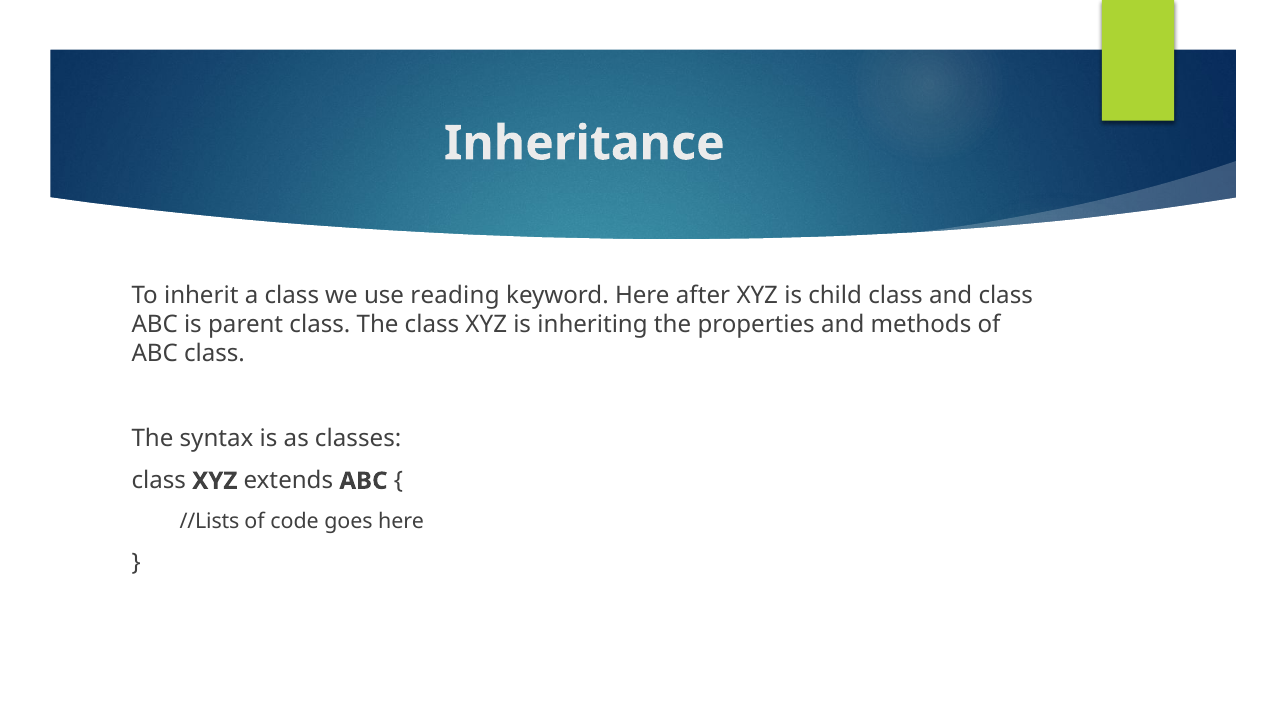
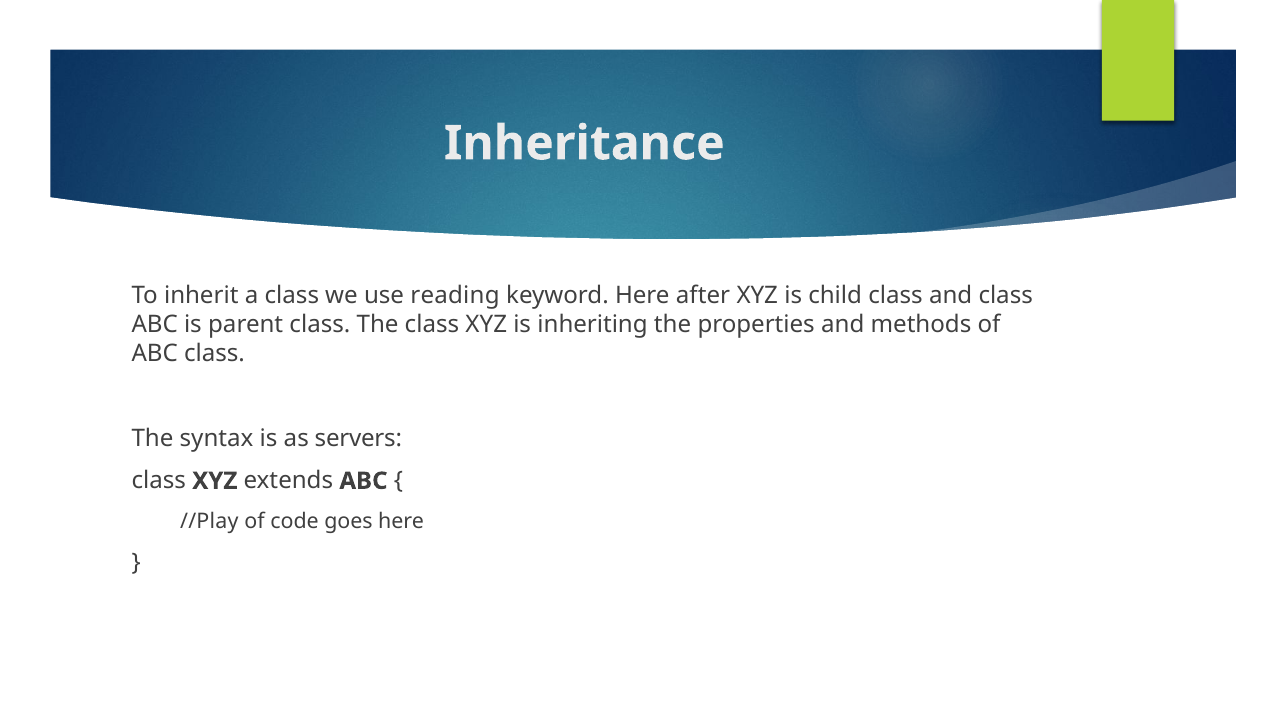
classes: classes -> servers
//Lists: //Lists -> //Play
